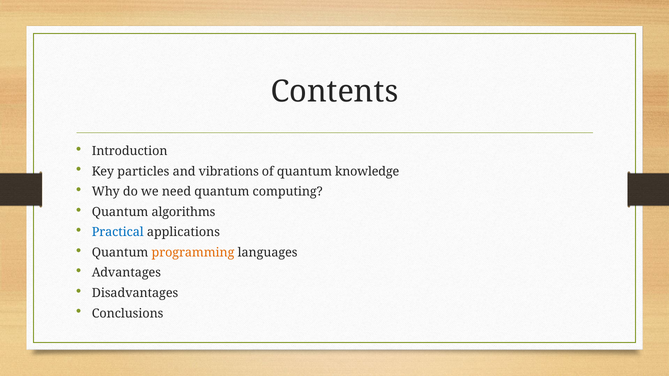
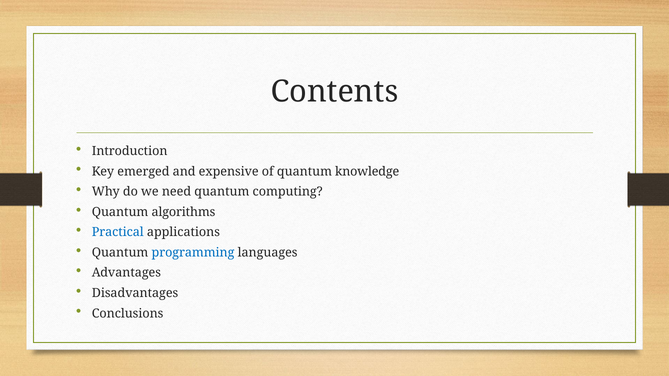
particles: particles -> emerged
vibrations: vibrations -> expensive
programming colour: orange -> blue
